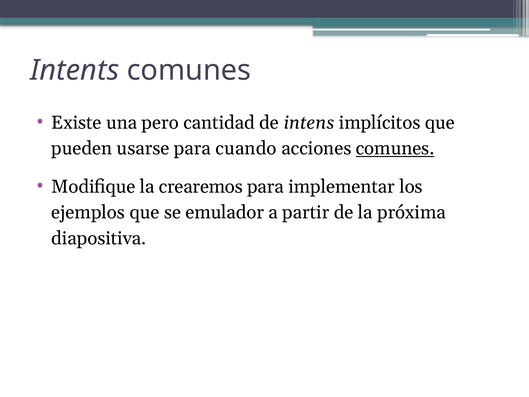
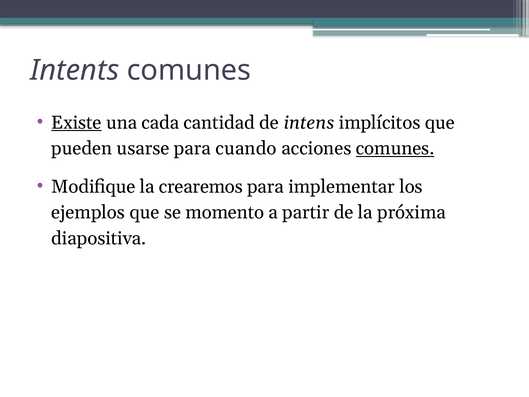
Existe underline: none -> present
pero: pero -> cada
emulador: emulador -> momento
